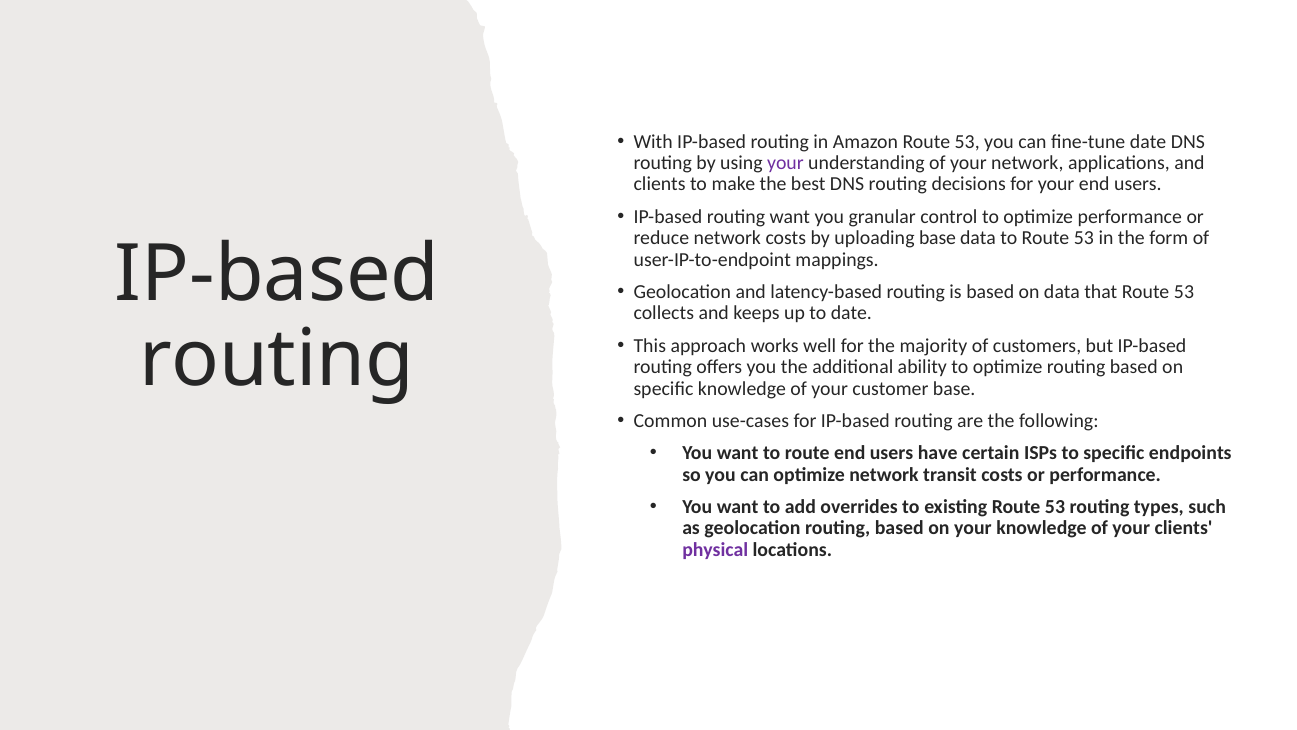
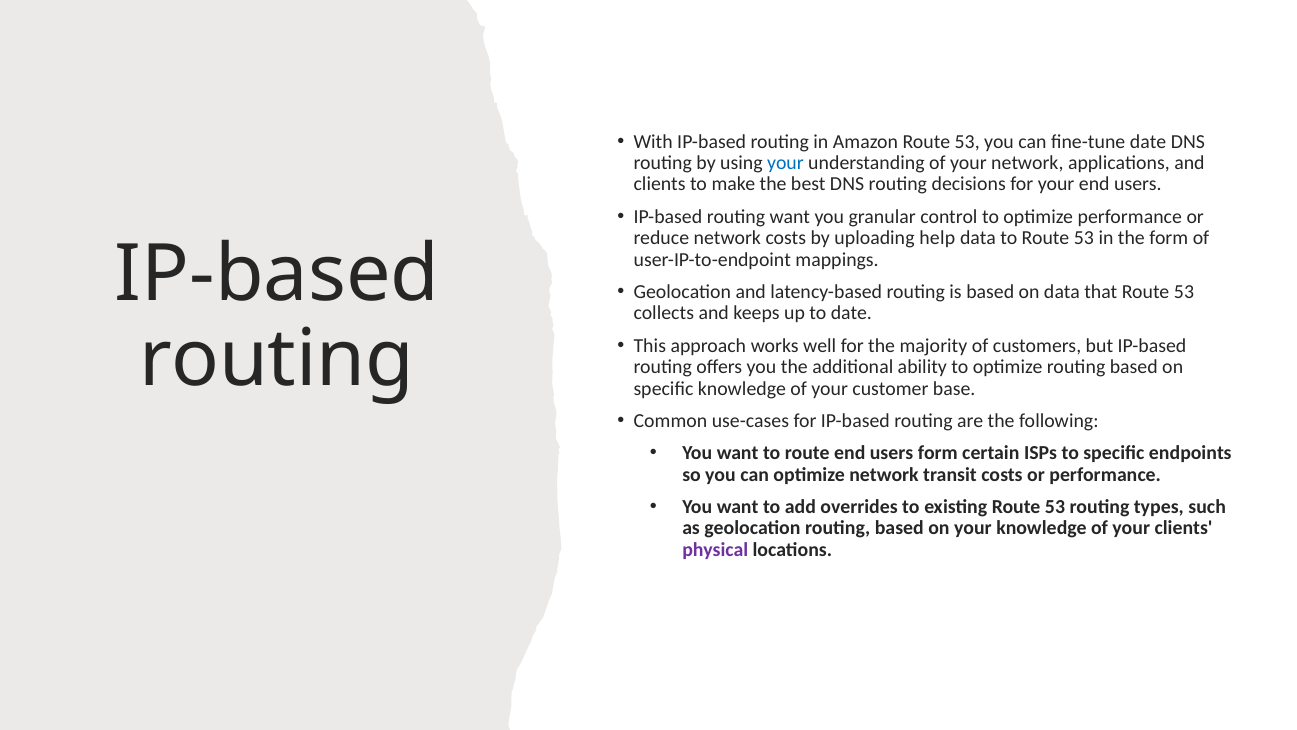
your at (785, 163) colour: purple -> blue
uploading base: base -> help
users have: have -> form
